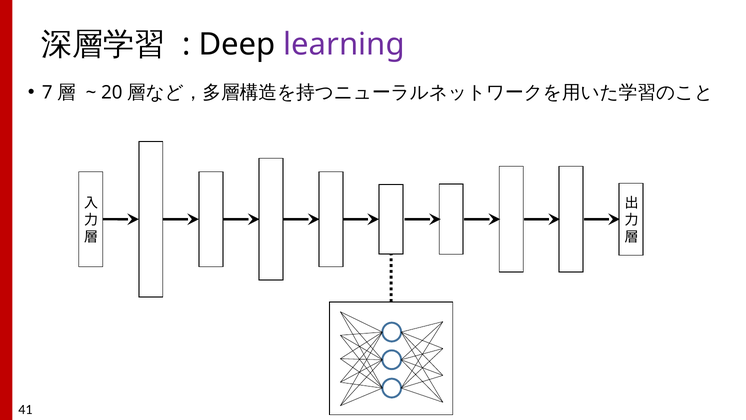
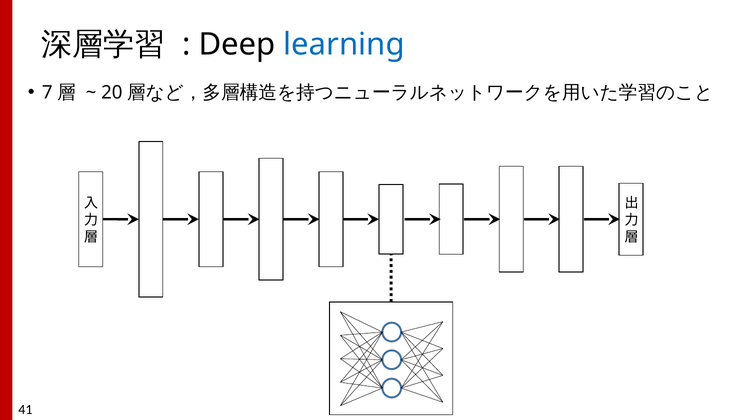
learning colour: purple -> blue
